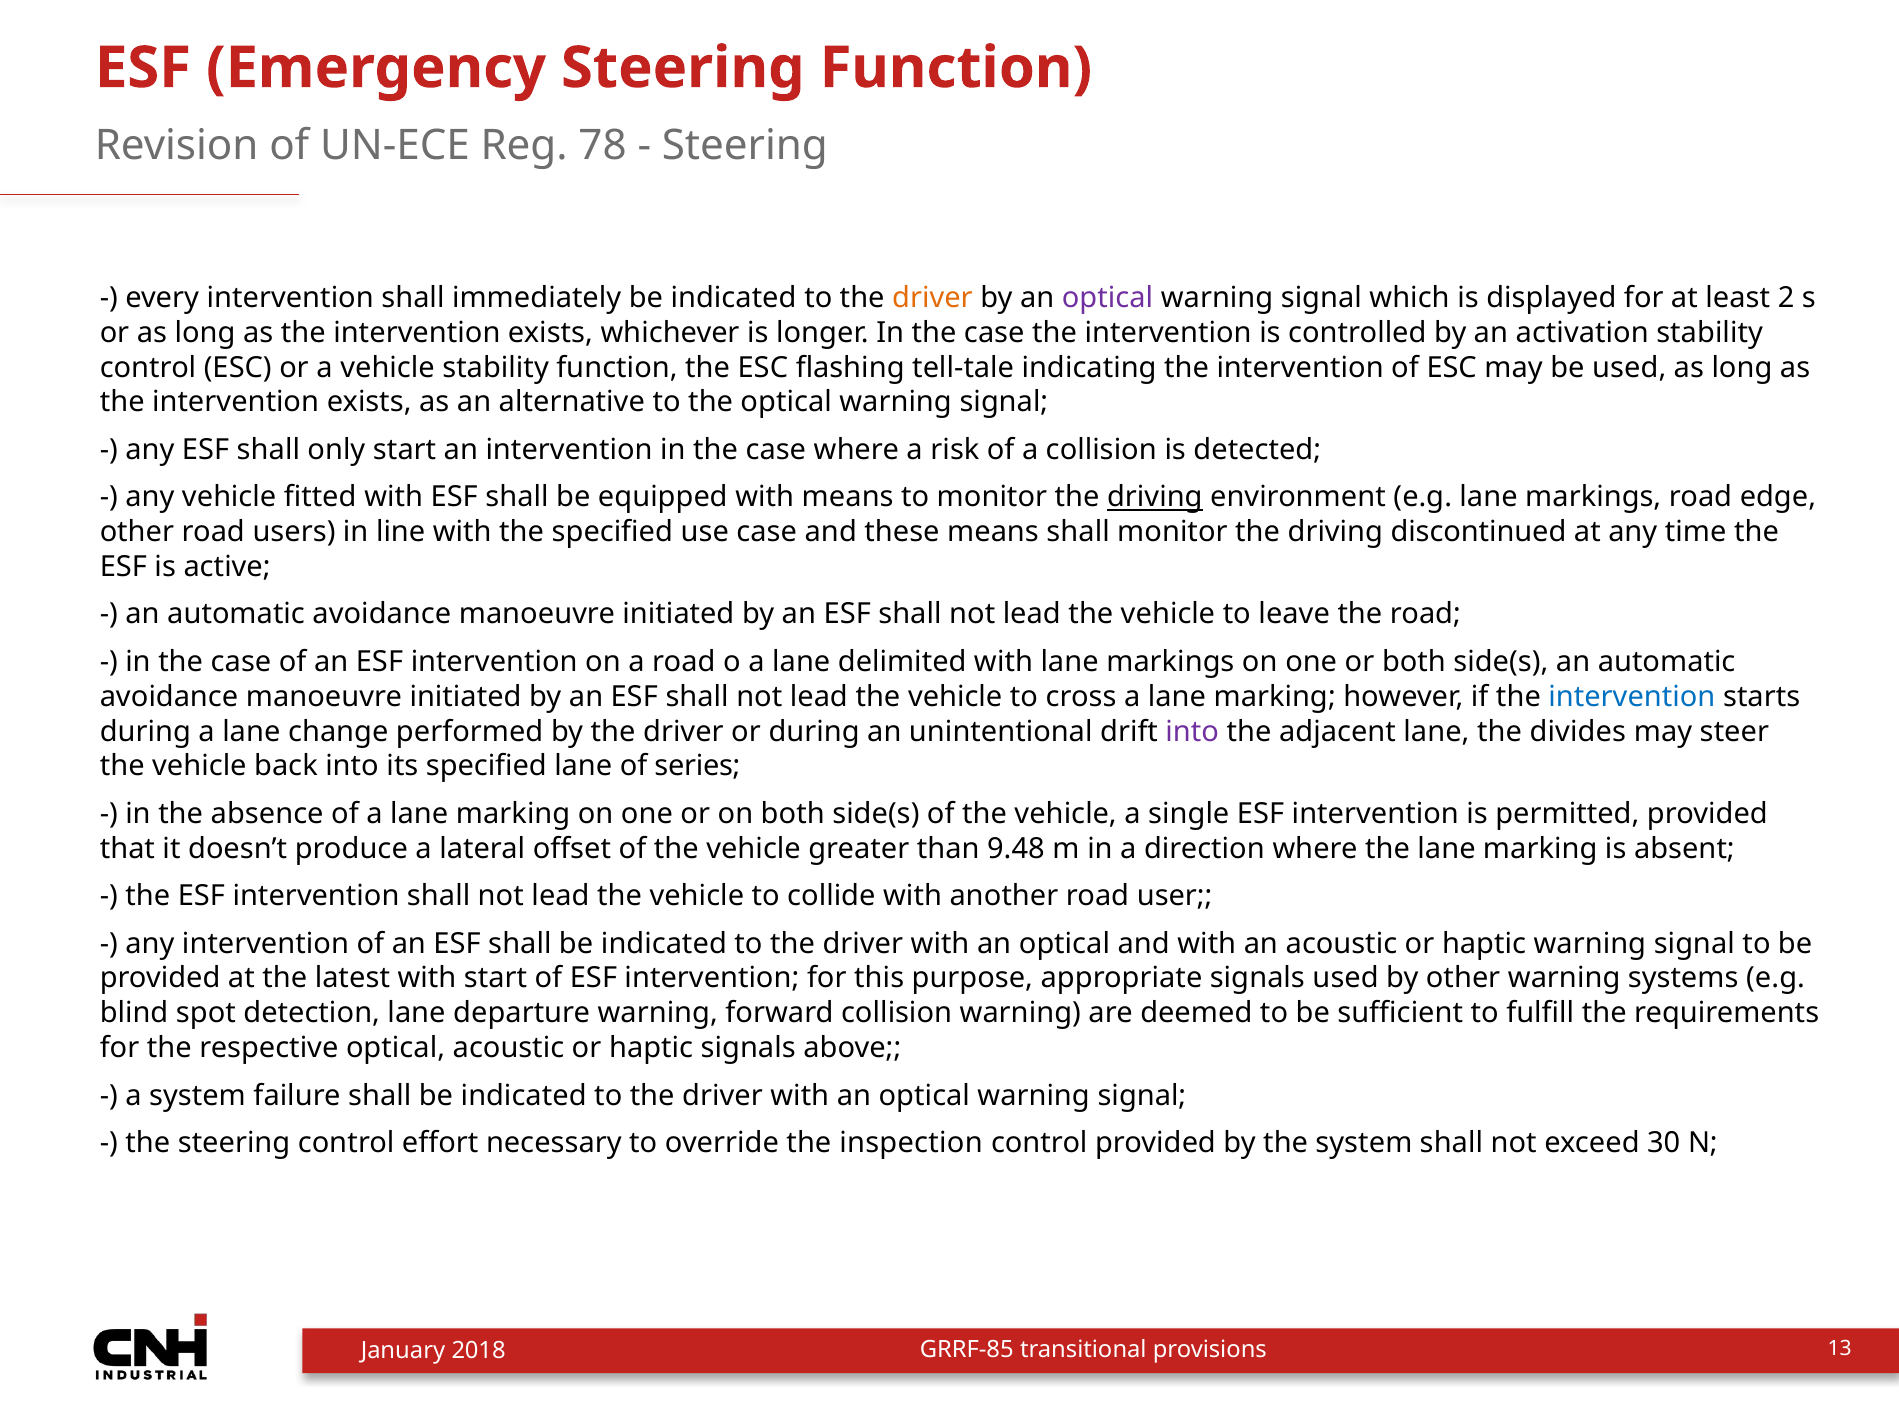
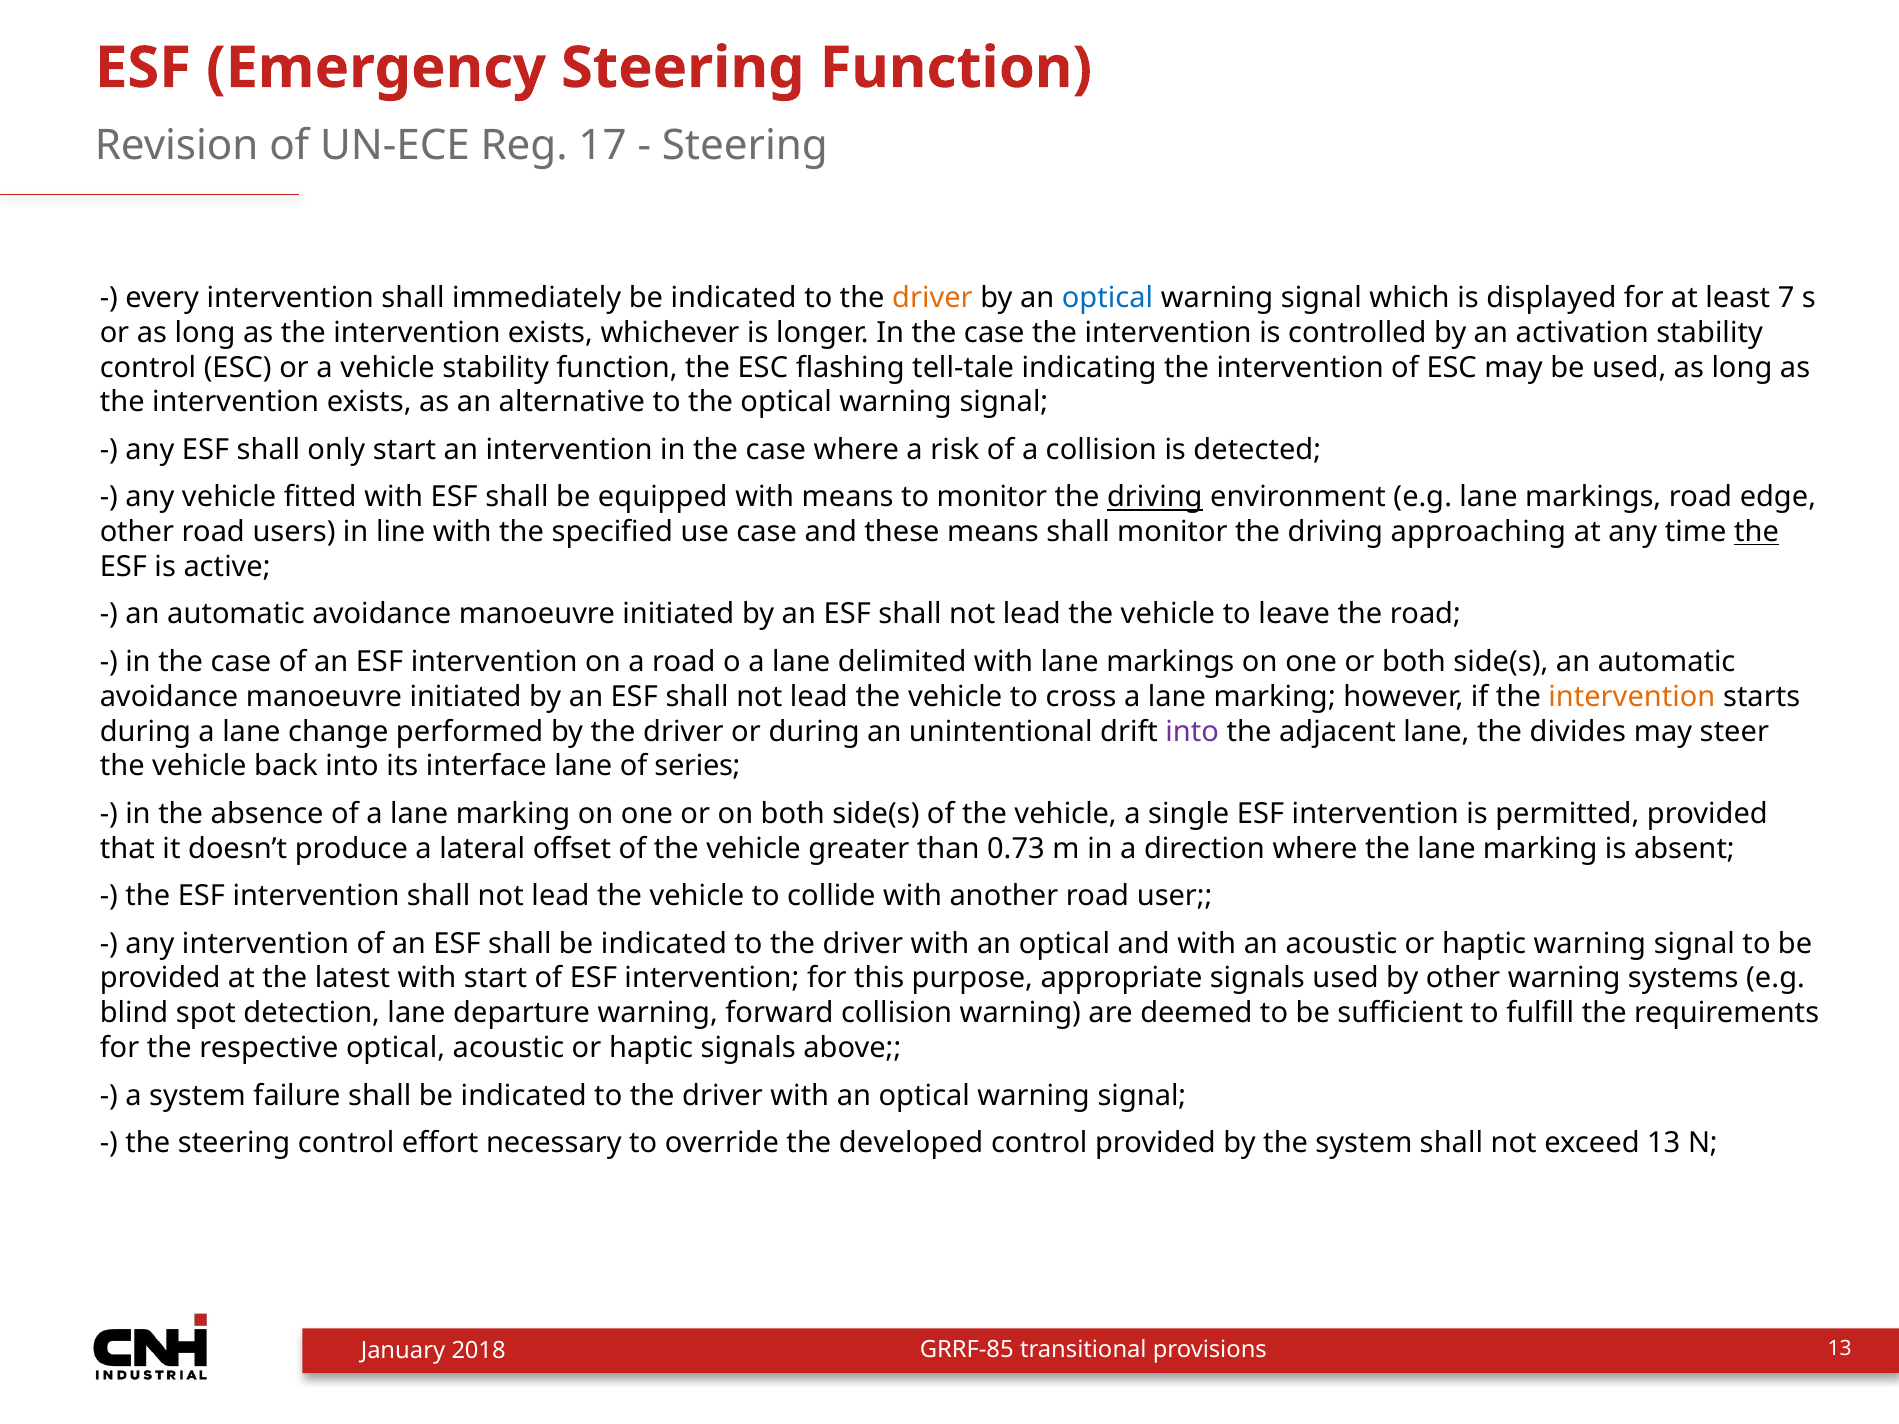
78: 78 -> 17
optical at (1108, 298) colour: purple -> blue
2: 2 -> 7
discontinued: discontinued -> approaching
the at (1757, 532) underline: none -> present
intervention at (1632, 697) colour: blue -> orange
its specified: specified -> interface
9.48: 9.48 -> 0.73
inspection: inspection -> developed
exceed 30: 30 -> 13
